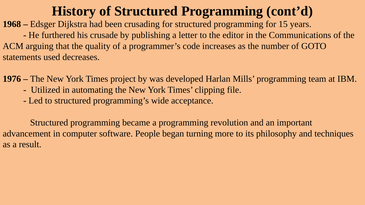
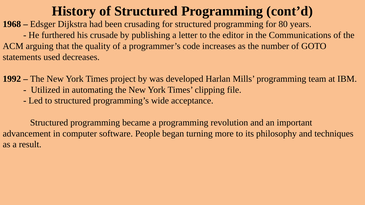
15: 15 -> 80
1976: 1976 -> 1992
